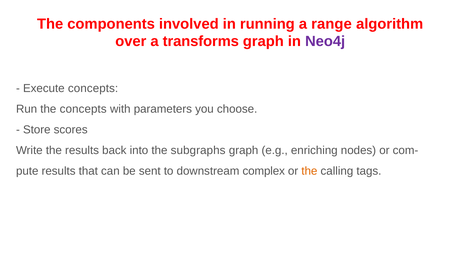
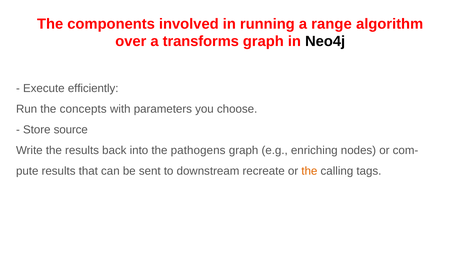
Neo4j colour: purple -> black
Execute concepts: concepts -> efficiently
scores: scores -> source
subgraphs: subgraphs -> pathogens
complex: complex -> recreate
